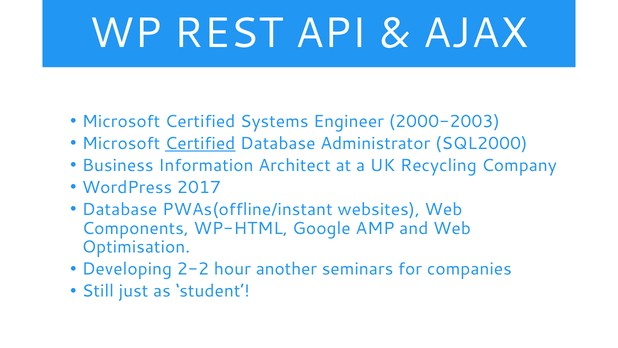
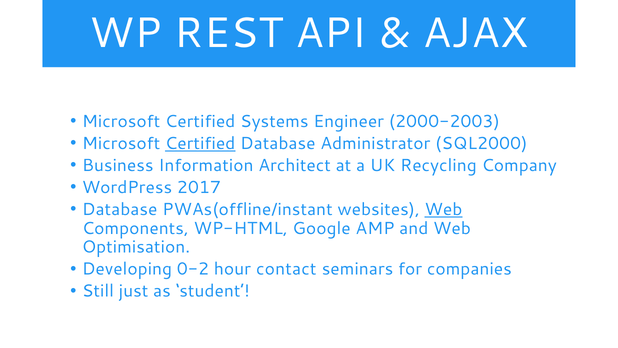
Web at (443, 209) underline: none -> present
2-2: 2-2 -> 0-2
another: another -> contact
